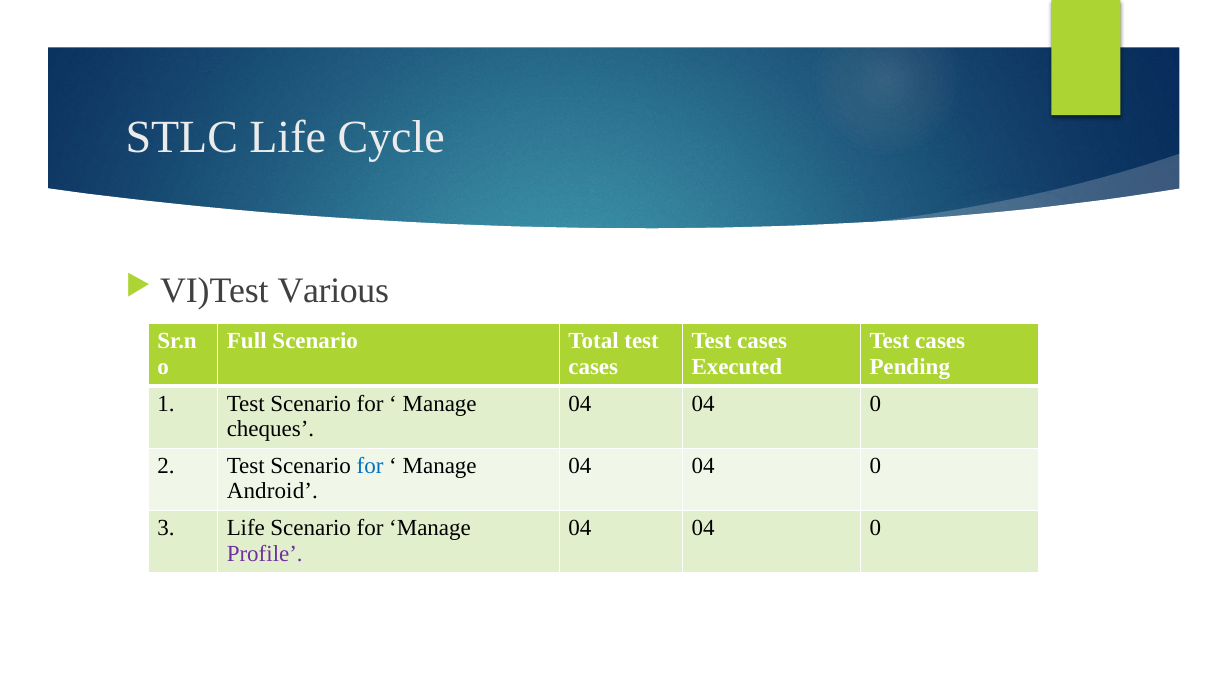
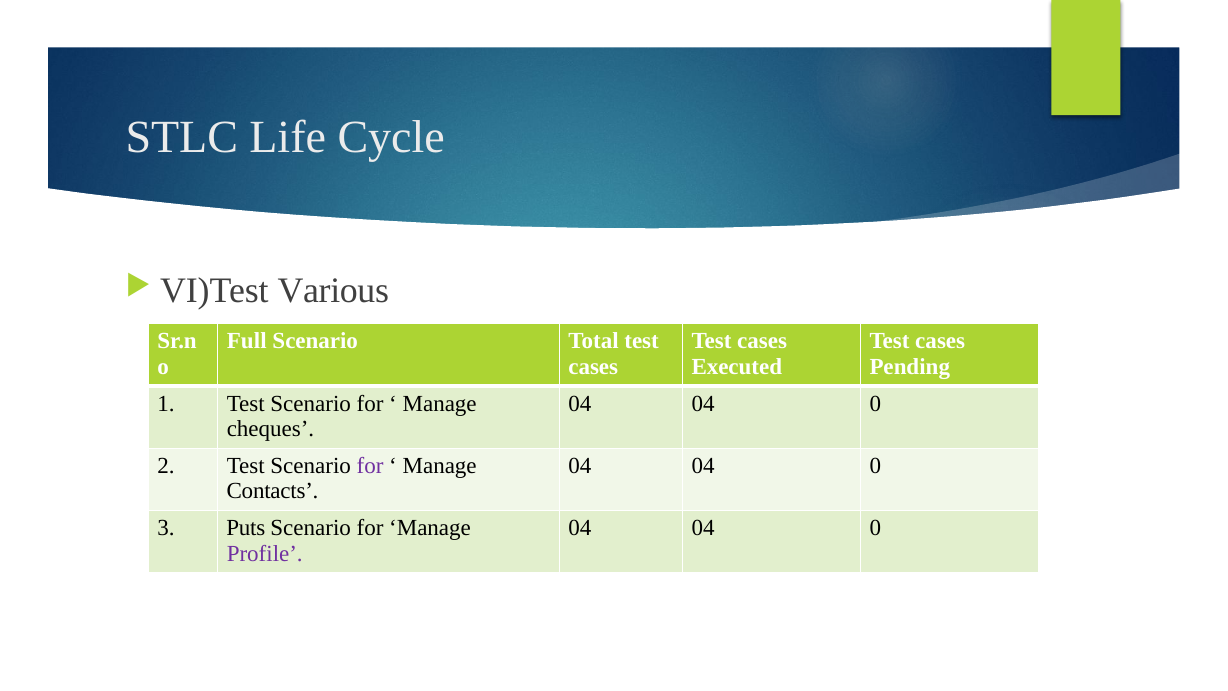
for at (370, 466) colour: blue -> purple
Android: Android -> Contacts
3 Life: Life -> Puts
